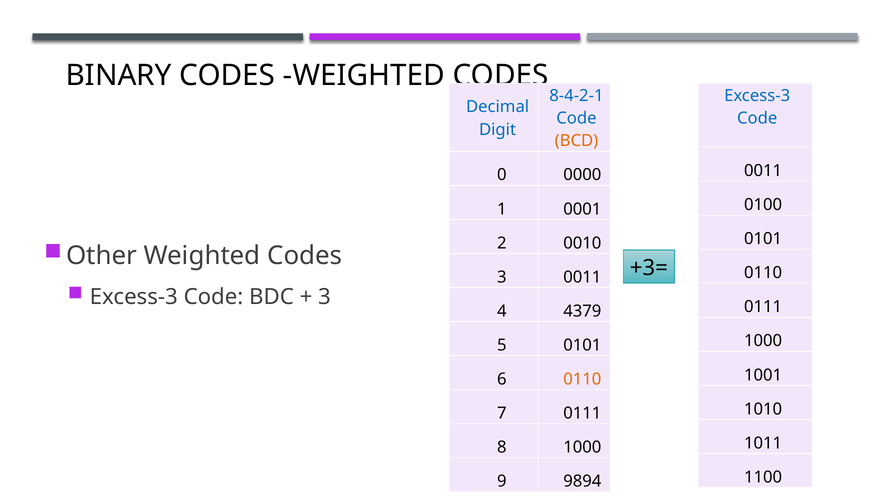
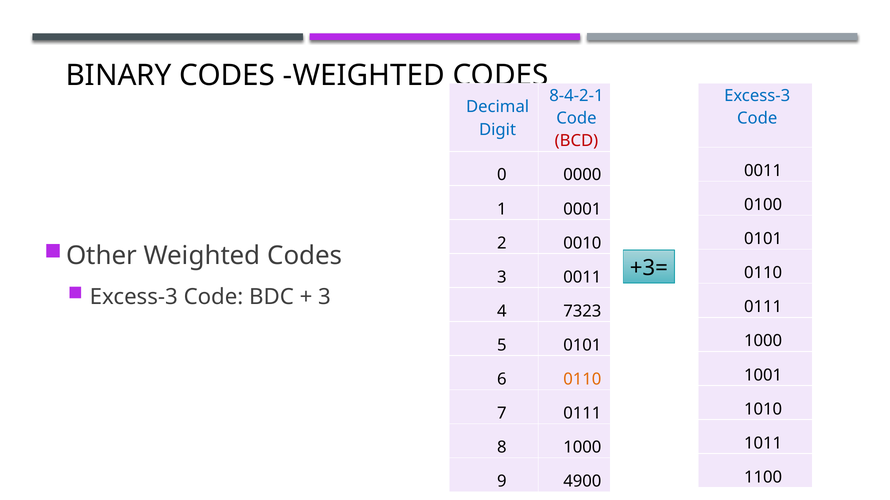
BCD colour: orange -> red
4379: 4379 -> 7323
9894: 9894 -> 4900
